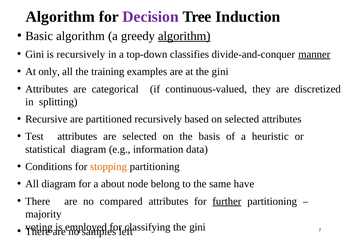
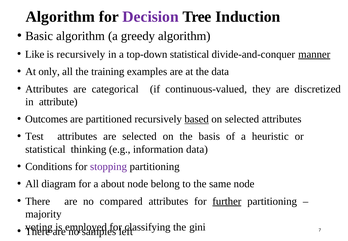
algorithm at (184, 36) underline: present -> none
Gini at (35, 54): Gini -> Like
top-down classifies: classifies -> statistical
at the gini: gini -> data
splitting: splitting -> attribute
Recursive: Recursive -> Outcomes
based underline: none -> present
statistical diagram: diagram -> thinking
stopping colour: orange -> purple
same have: have -> node
